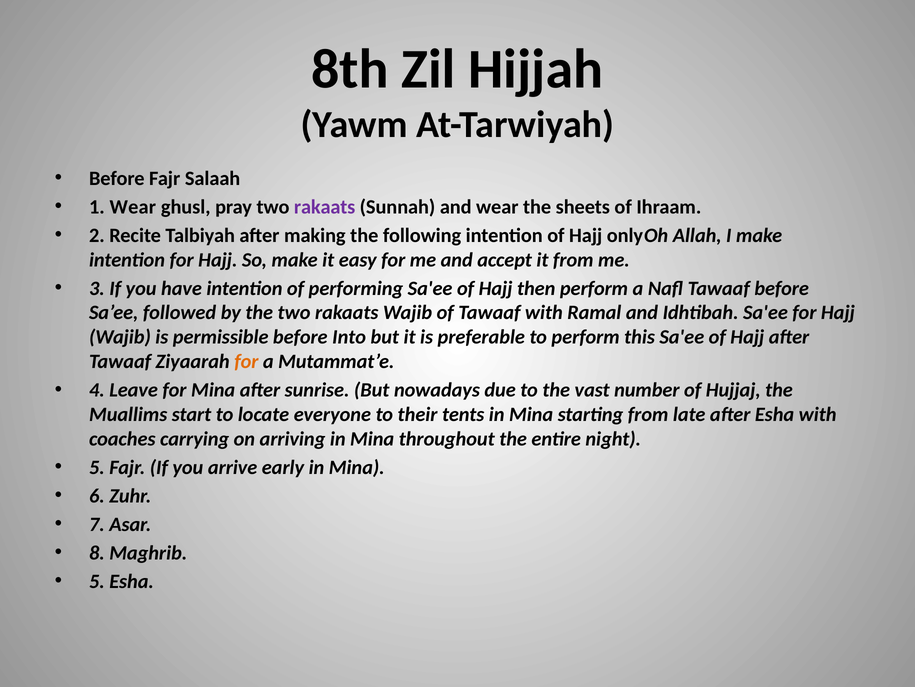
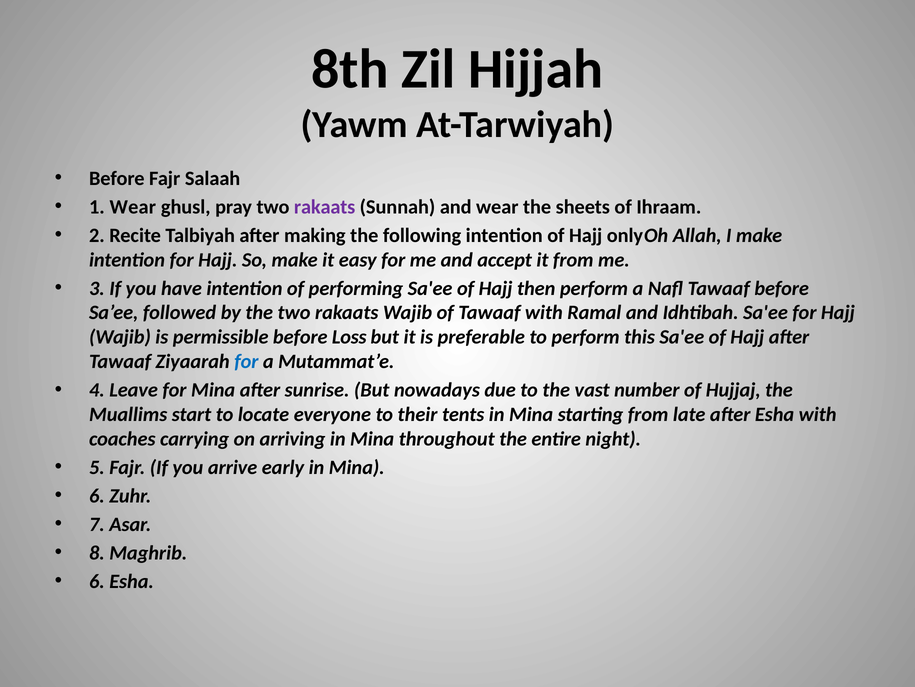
Into: Into -> Loss
for at (246, 361) colour: orange -> blue
5 at (97, 581): 5 -> 6
